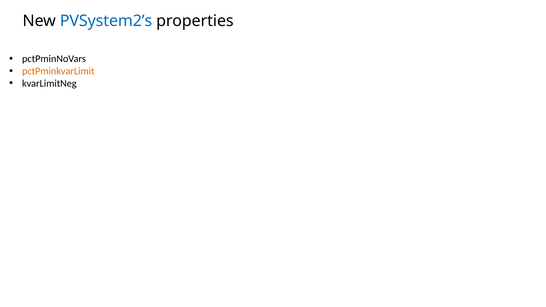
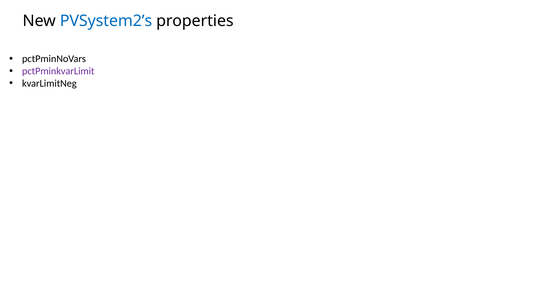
pctPminkvarLimit colour: orange -> purple
